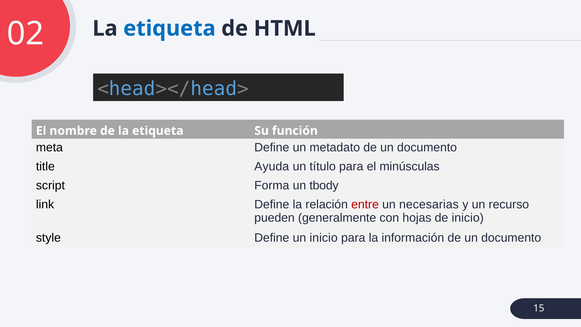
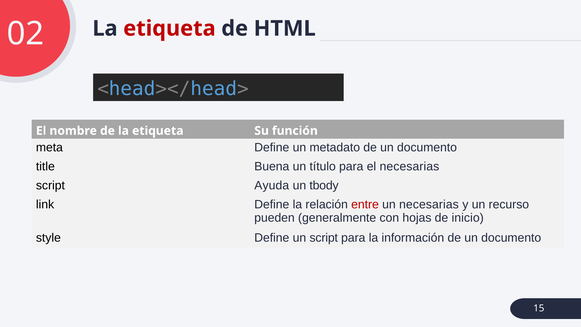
etiqueta at (169, 28) colour: blue -> red
Ayuda: Ayuda -> Buena
el minúsculas: minúsculas -> necesarias
Forma: Forma -> Ayuda
un inicio: inicio -> script
